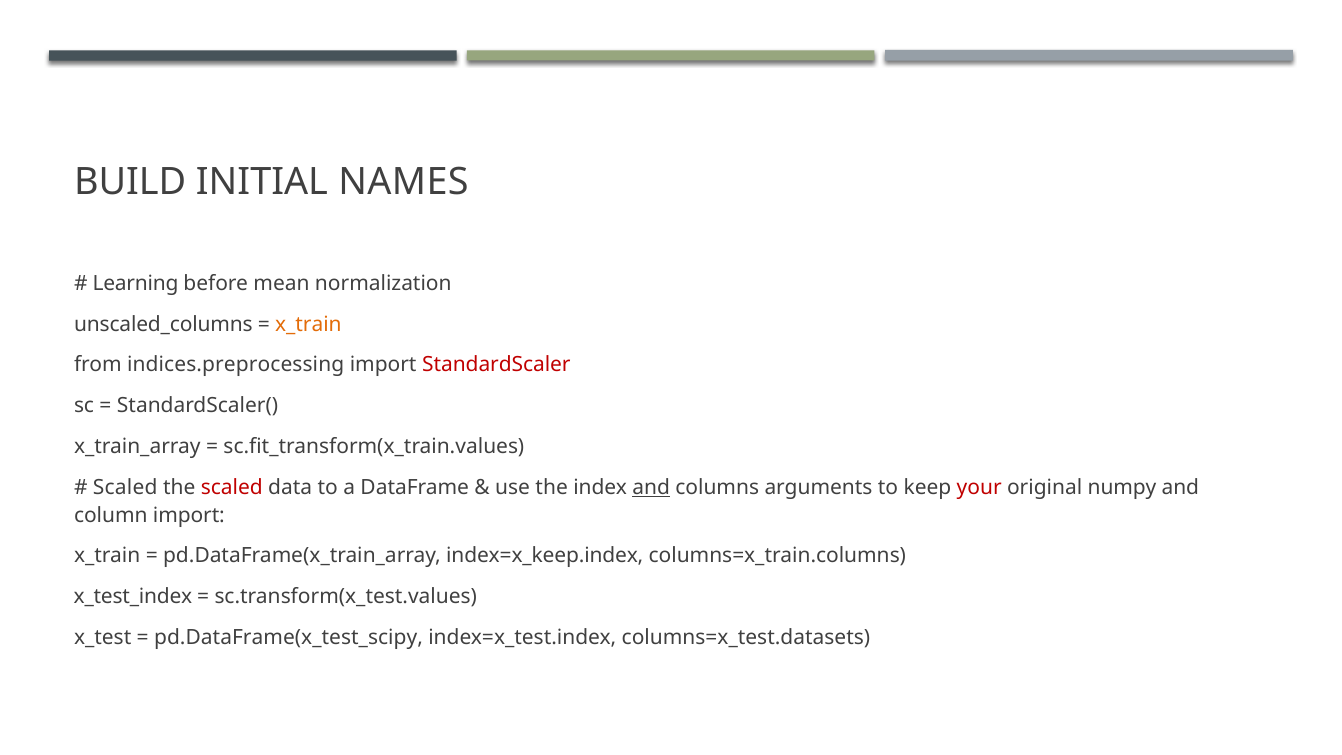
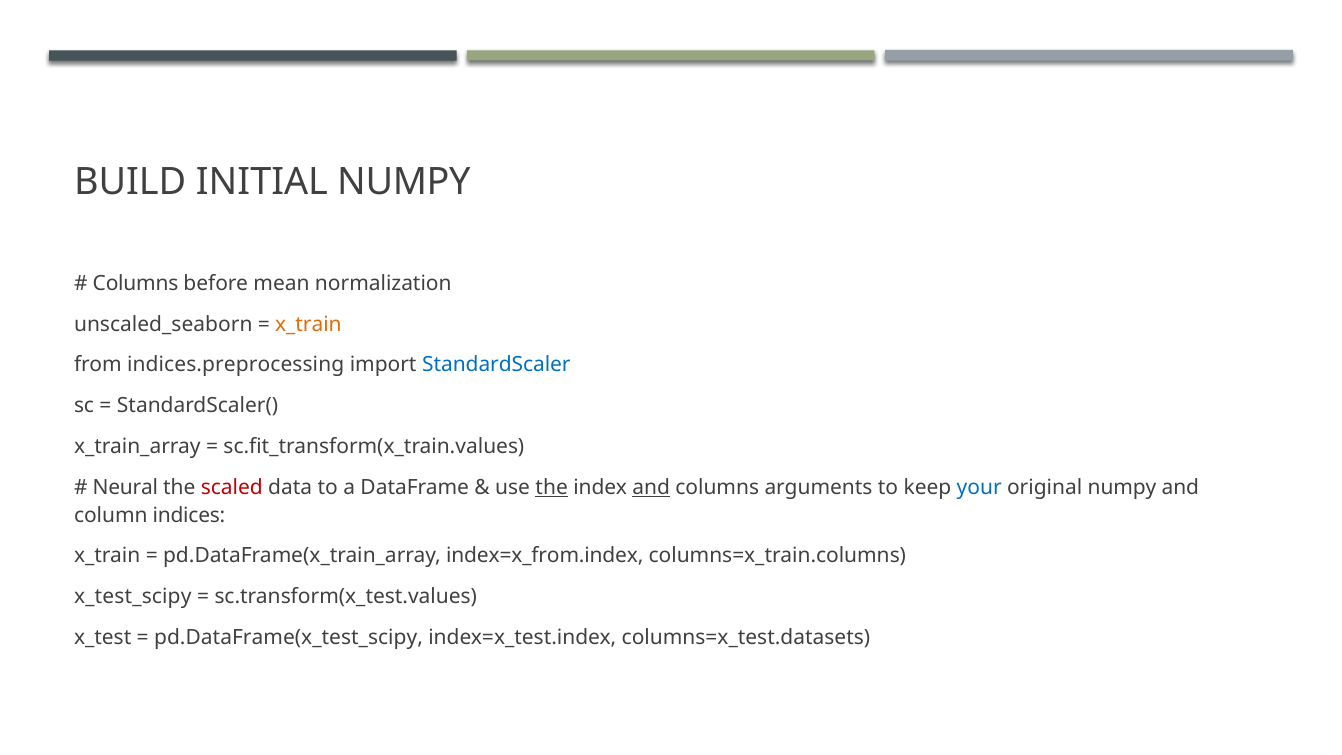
INITIAL NAMES: NAMES -> NUMPY
Learning at (136, 283): Learning -> Columns
unscaled_columns: unscaled_columns -> unscaled_seaborn
StandardScaler colour: red -> blue
Scaled at (125, 487): Scaled -> Neural
the at (552, 487) underline: none -> present
your colour: red -> blue
column import: import -> indices
index=x_keep.index: index=x_keep.index -> index=x_from.index
x_test_index: x_test_index -> x_test_scipy
